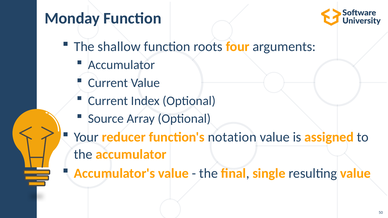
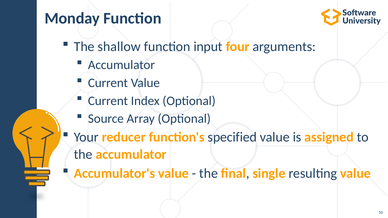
roots: roots -> input
notation: notation -> specified
